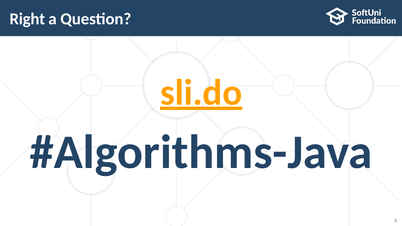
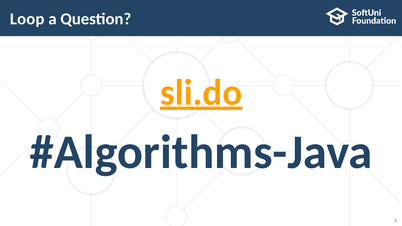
Right: Right -> Loop
